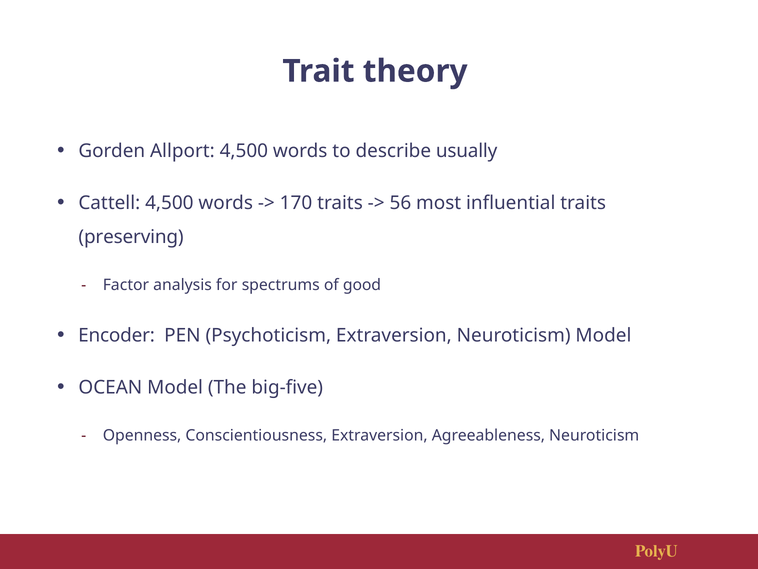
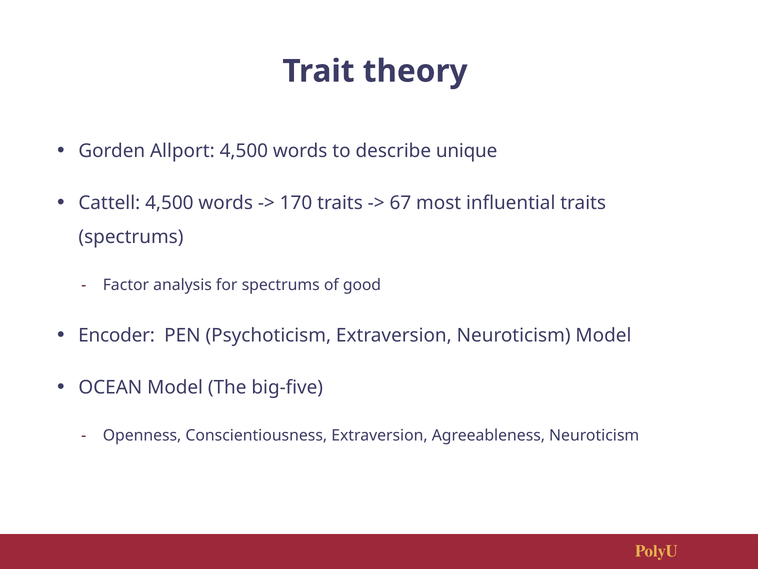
usually: usually -> unique
56: 56 -> 67
preserving at (131, 237): preserving -> spectrums
